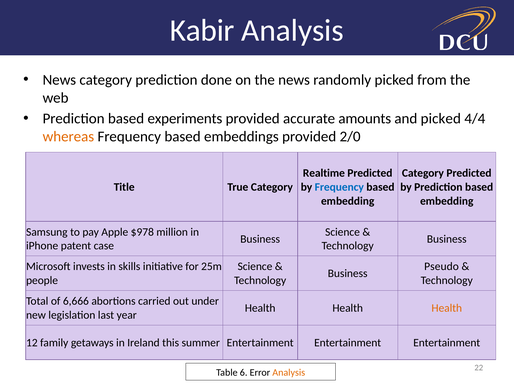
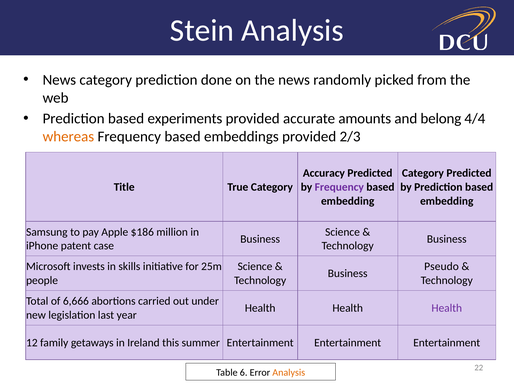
Kabir: Kabir -> Stein
and picked: picked -> belong
2/0: 2/0 -> 2/3
Realtime: Realtime -> Accuracy
Frequency at (339, 187) colour: blue -> purple
$978: $978 -> $186
Health at (447, 309) colour: orange -> purple
